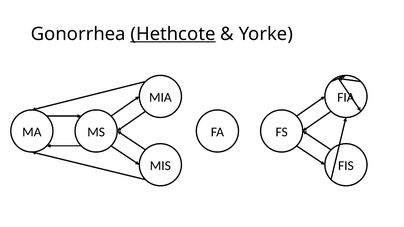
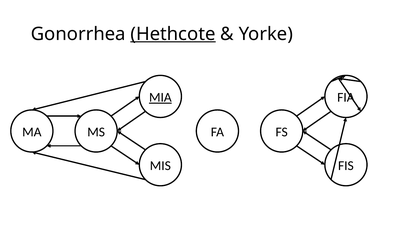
MIA underline: none -> present
